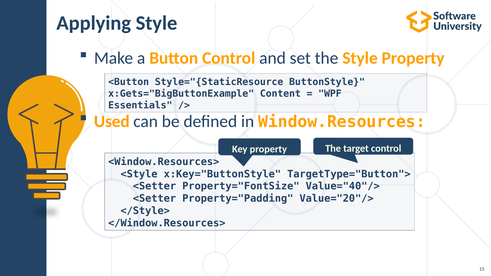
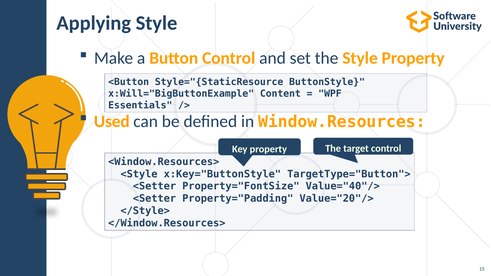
x:Gets="BigButtonExample: x:Gets="BigButtonExample -> x:Will="BigButtonExample
